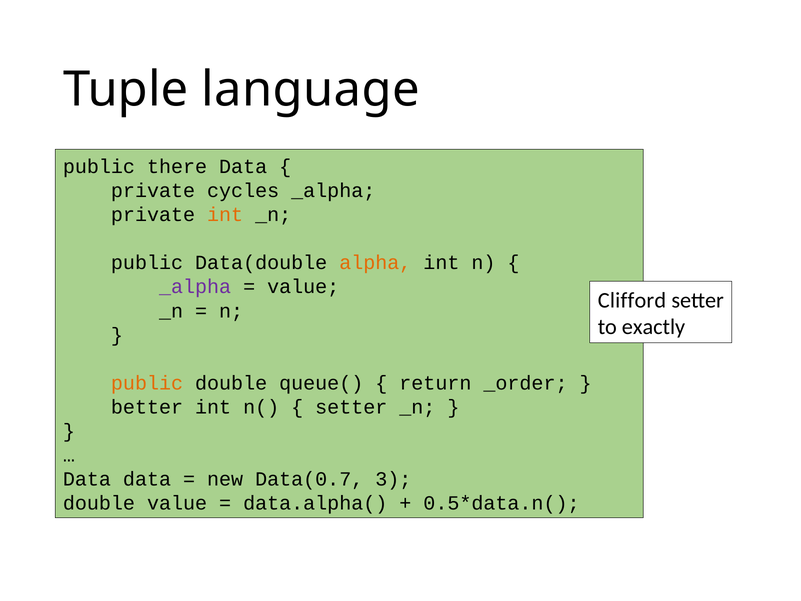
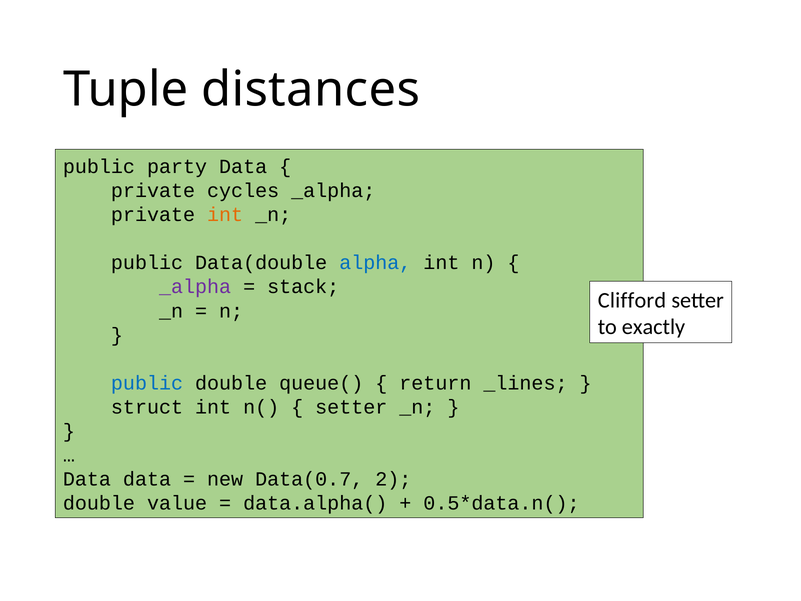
language: language -> distances
there: there -> party
alpha colour: orange -> blue
value at (303, 287): value -> stack
public at (147, 383) colour: orange -> blue
_order: _order -> _lines
better: better -> struct
3: 3 -> 2
